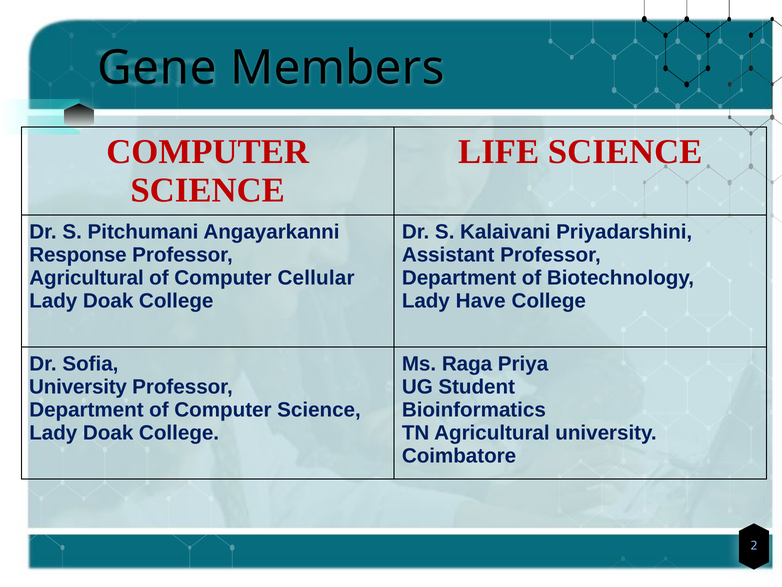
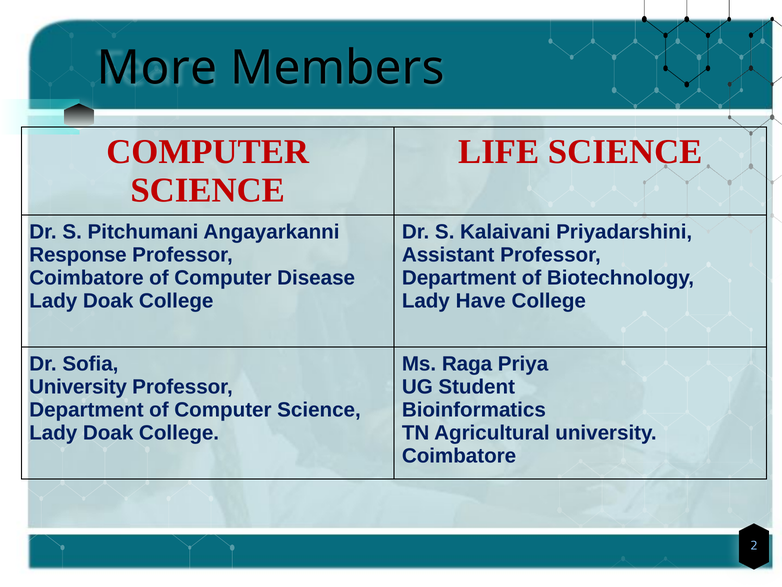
Gene: Gene -> More
Agricultural at (87, 278): Agricultural -> Coimbatore
Cellular: Cellular -> Disease
